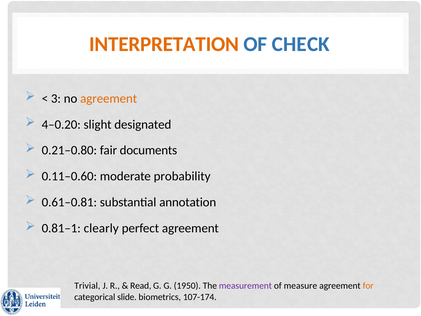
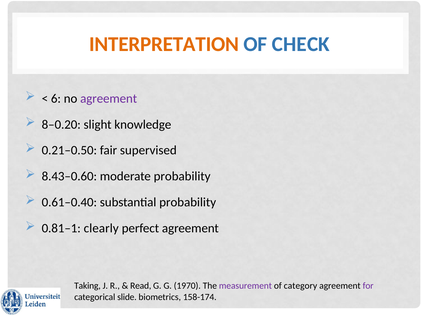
3: 3 -> 6
agreement at (109, 98) colour: orange -> purple
4–0.20: 4–0.20 -> 8–0.20
designated: designated -> knowledge
0.21–0.80: 0.21–0.80 -> 0.21–0.50
documents: documents -> supervised
0.11–0.60: 0.11–0.60 -> 8.43–0.60
0.61–0.81: 0.61–0.81 -> 0.61–0.40
substantial annotation: annotation -> probability
Trivial: Trivial -> Taking
1950: 1950 -> 1970
measure: measure -> category
for colour: orange -> purple
107-174: 107-174 -> 158-174
